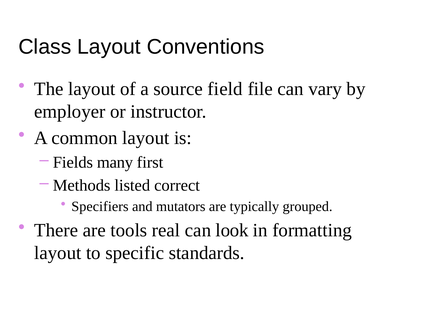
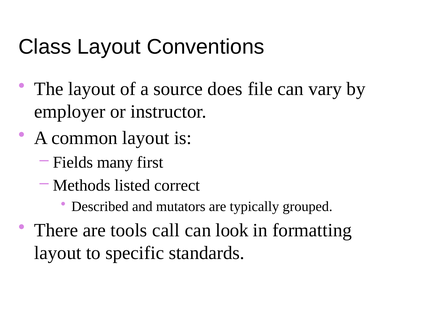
field: field -> does
Specifiers: Specifiers -> Described
real: real -> call
